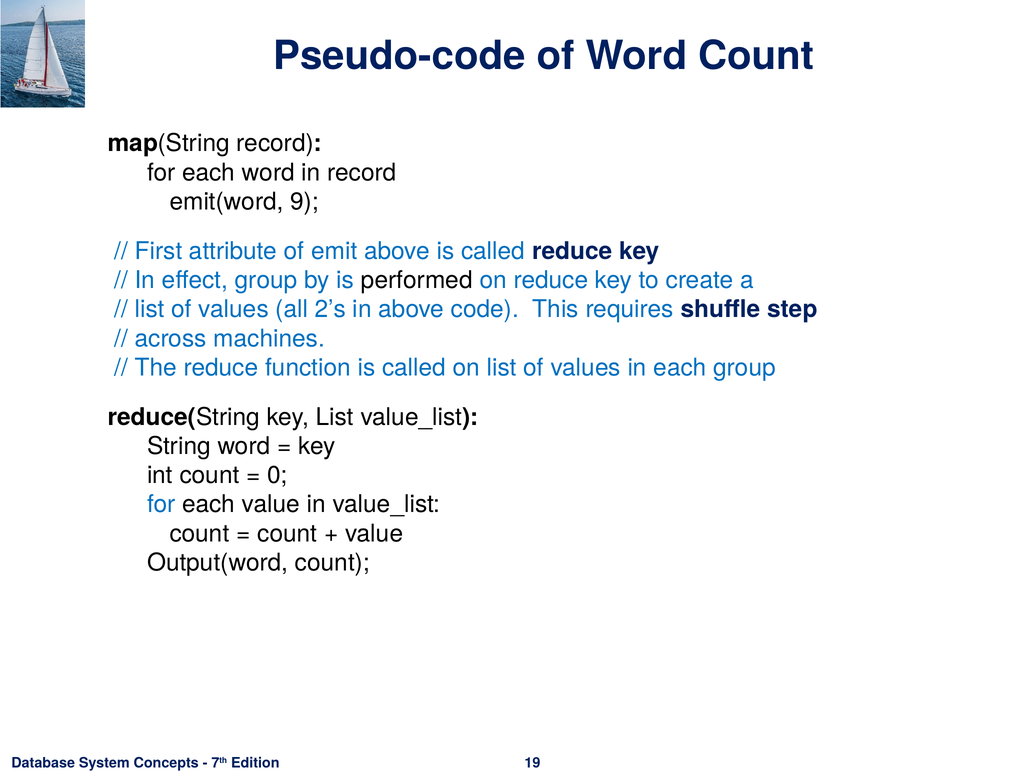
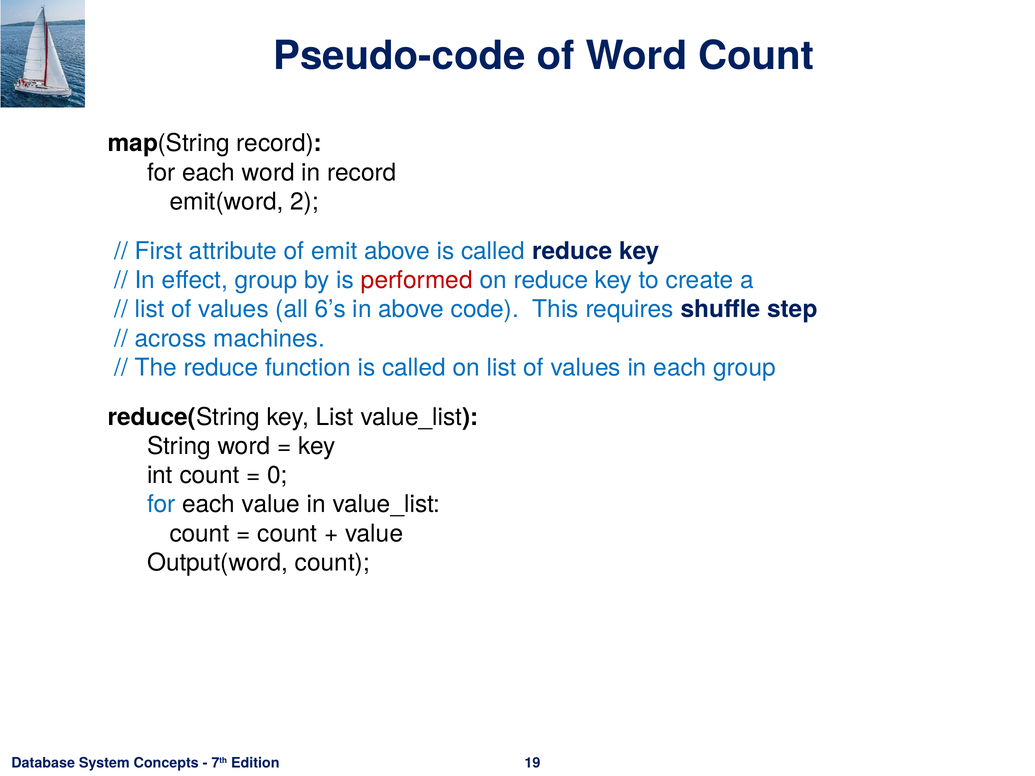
9: 9 -> 2
performed colour: black -> red
2’s: 2’s -> 6’s
